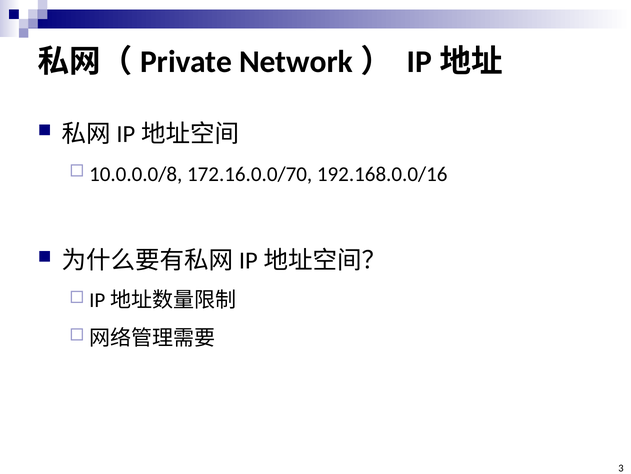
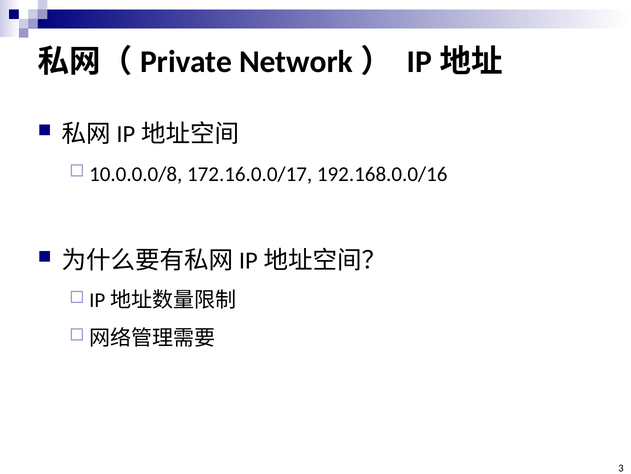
172.16.0.0/70: 172.16.0.0/70 -> 172.16.0.0/17
